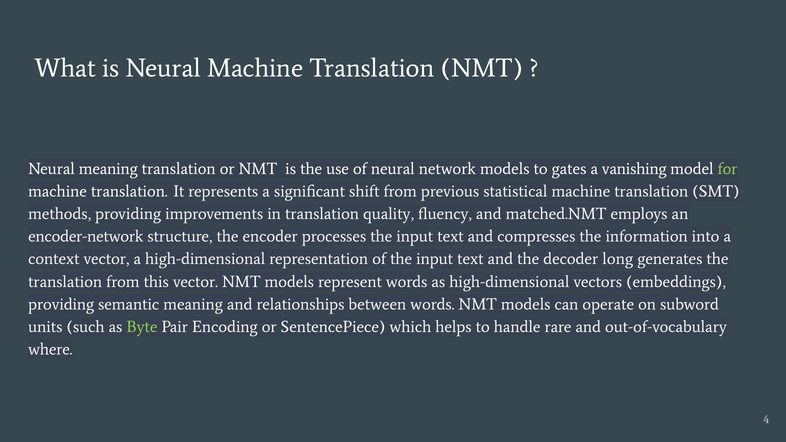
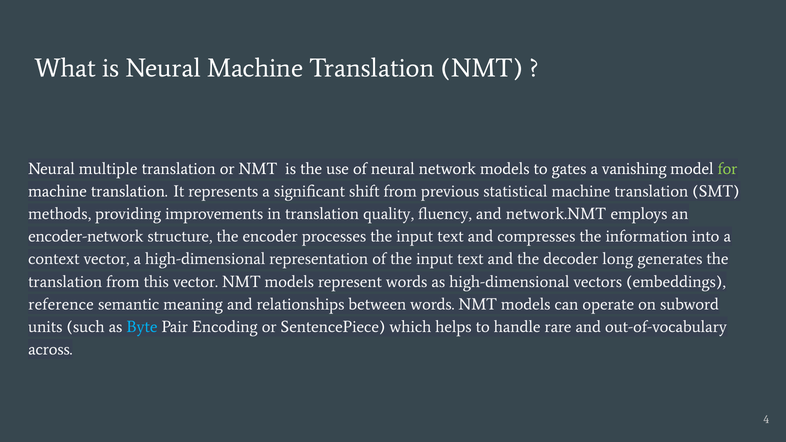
Neural meaning: meaning -> multiple
matched.NMT: matched.NMT -> network.NMT
providing at (61, 304): providing -> reference
Byte colour: light green -> light blue
where: where -> across
